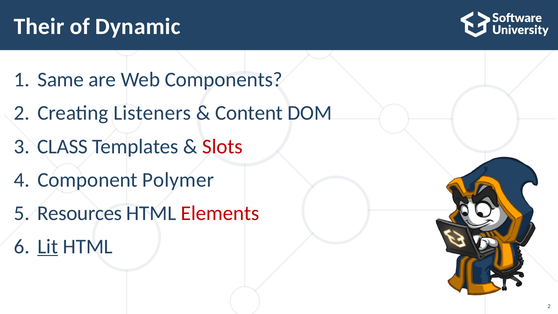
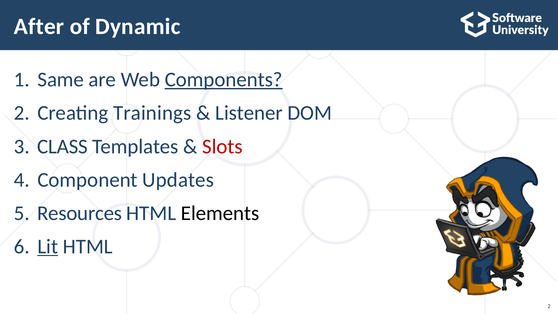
Their: Their -> After
Components underline: none -> present
Listeners: Listeners -> Trainings
Content: Content -> Listener
Polymer: Polymer -> Updates
Elements colour: red -> black
